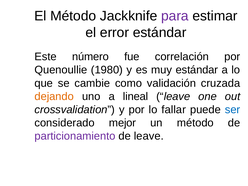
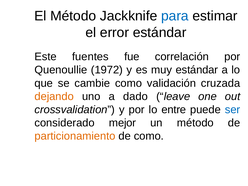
para colour: purple -> blue
número: número -> fuentes
1980: 1980 -> 1972
lineal: lineal -> dado
fallar: fallar -> entre
particionamiento colour: purple -> orange
de leave: leave -> como
